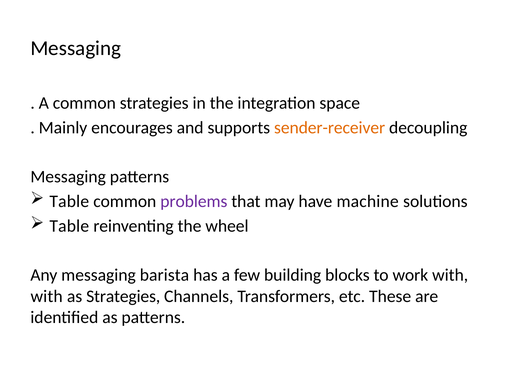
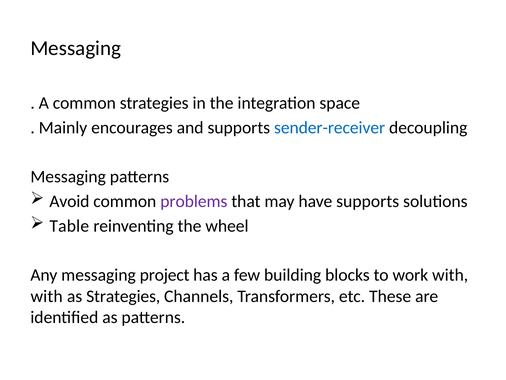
sender-receiver colour: orange -> blue
Table at (69, 201): Table -> Avoid
have machine: machine -> supports
barista: barista -> project
